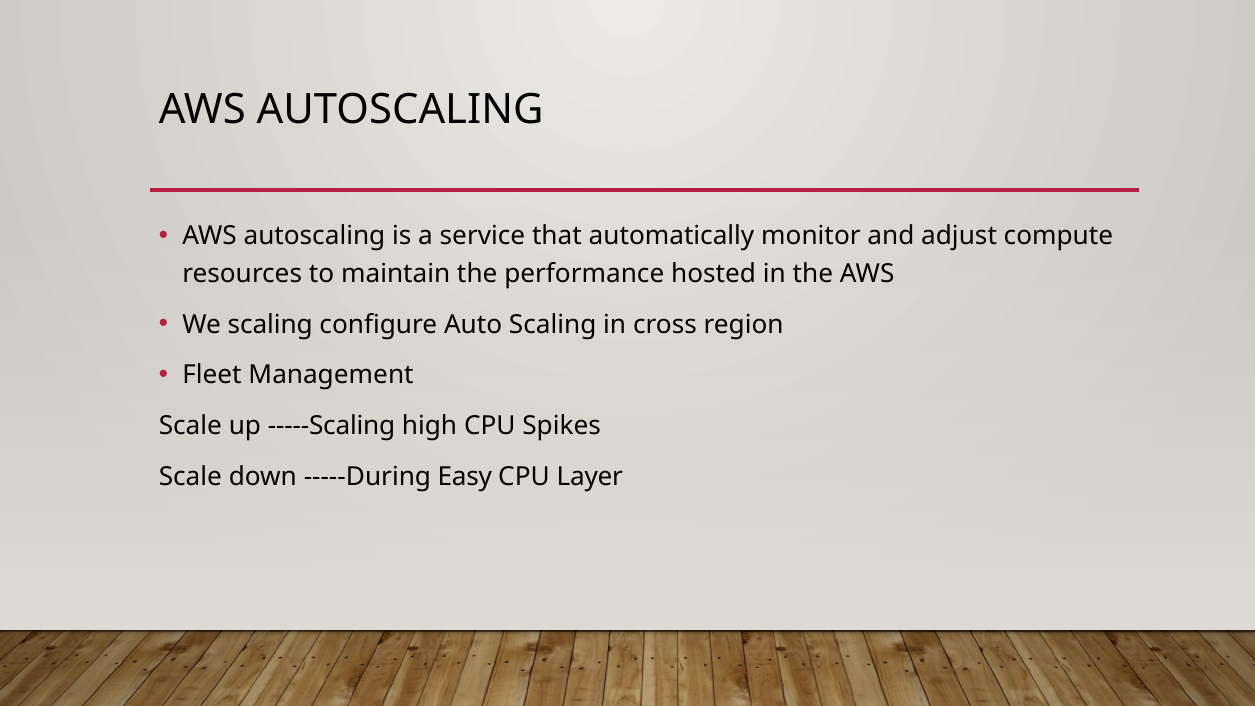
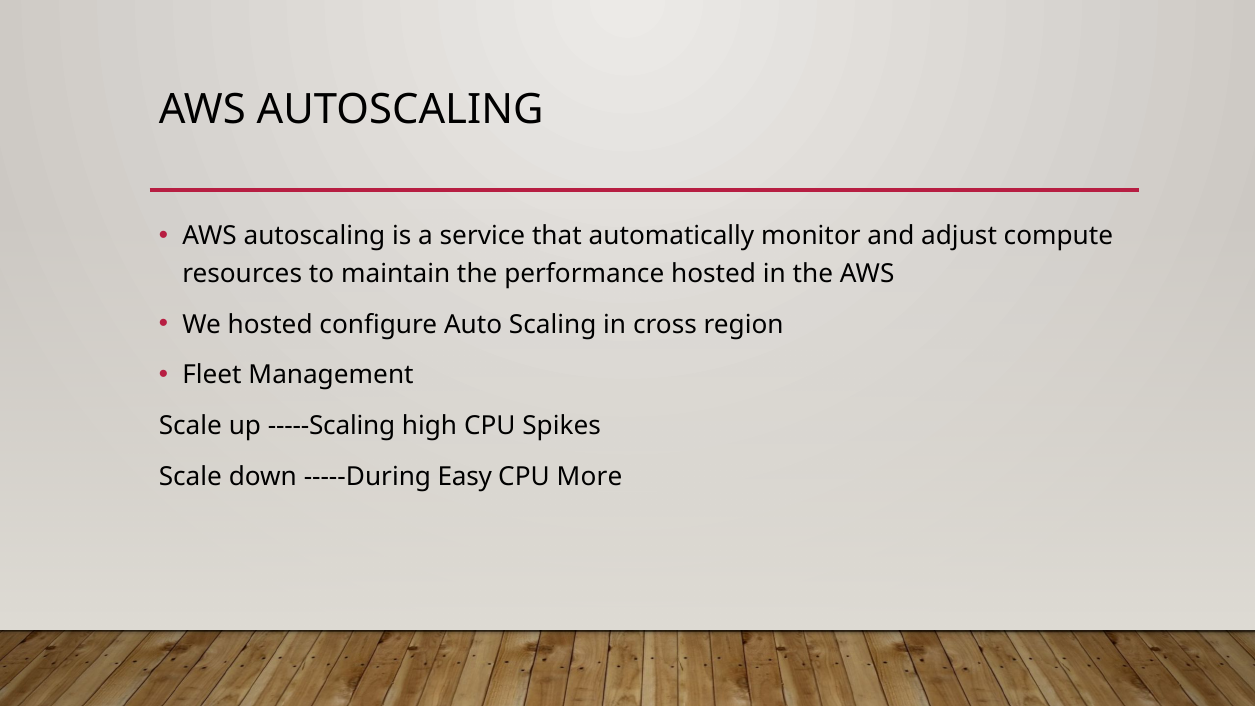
We scaling: scaling -> hosted
Layer: Layer -> More
